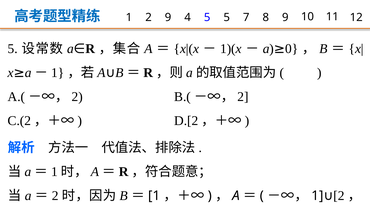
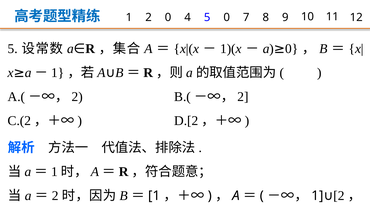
2 9: 9 -> 0
5 5: 5 -> 0
